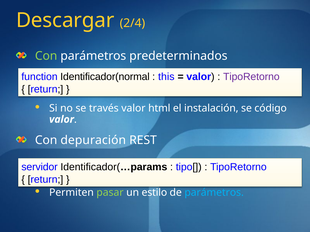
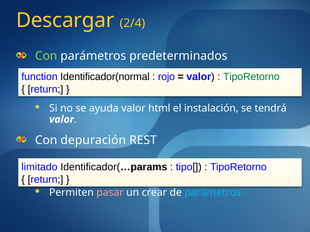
this: this -> rojo
TipoRetorno at (251, 77) colour: purple -> green
través: través -> ayuda
código: código -> tendrá
servidor: servidor -> limitado
pasar colour: light green -> pink
estilo: estilo -> crear
